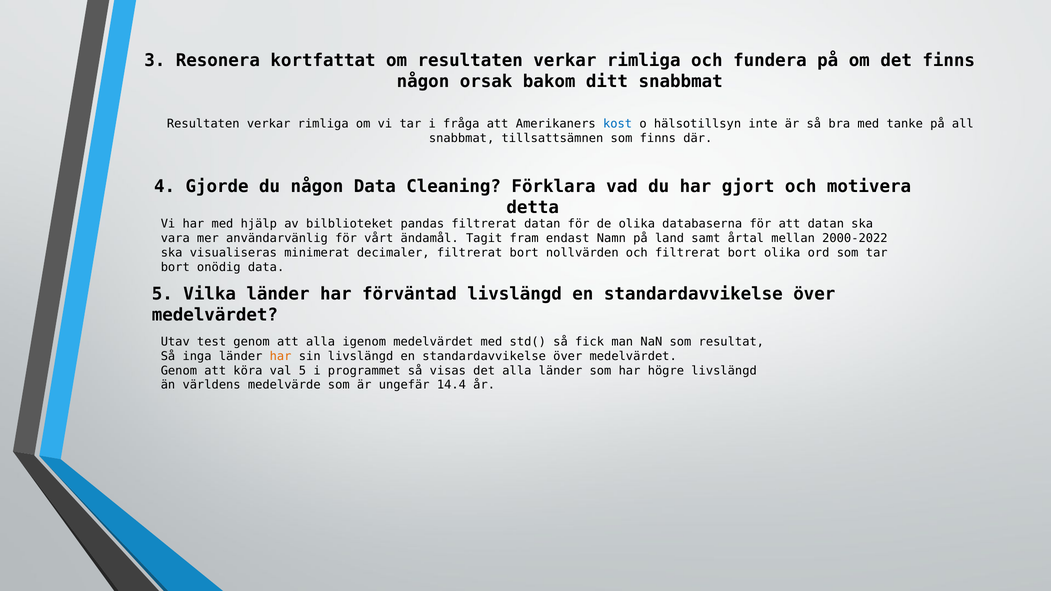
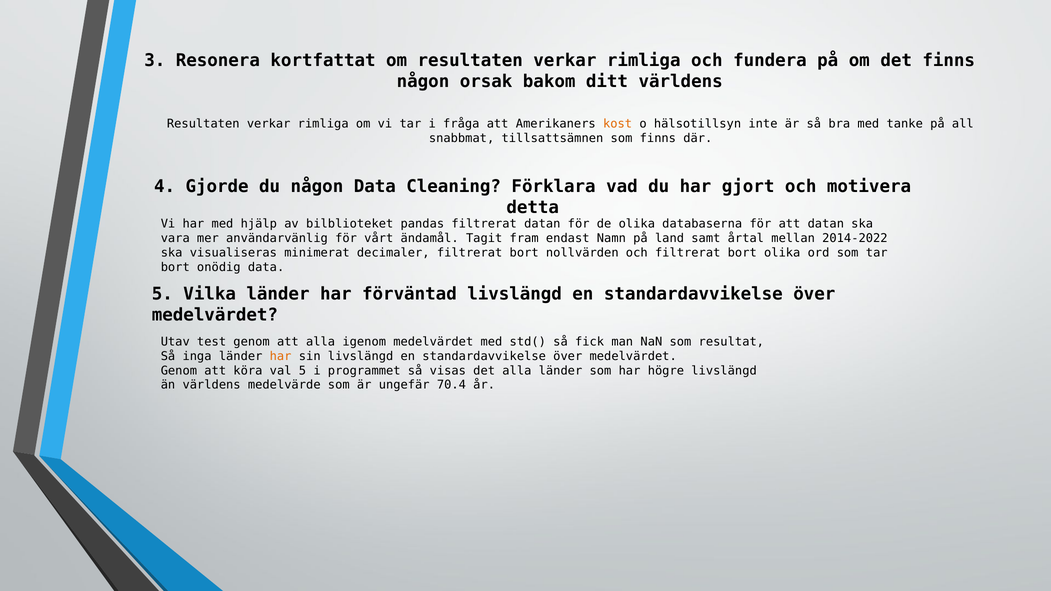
ditt snabbmat: snabbmat -> världens
kost colour: blue -> orange
2000-2022: 2000-2022 -> 2014-2022
14.4: 14.4 -> 70.4
